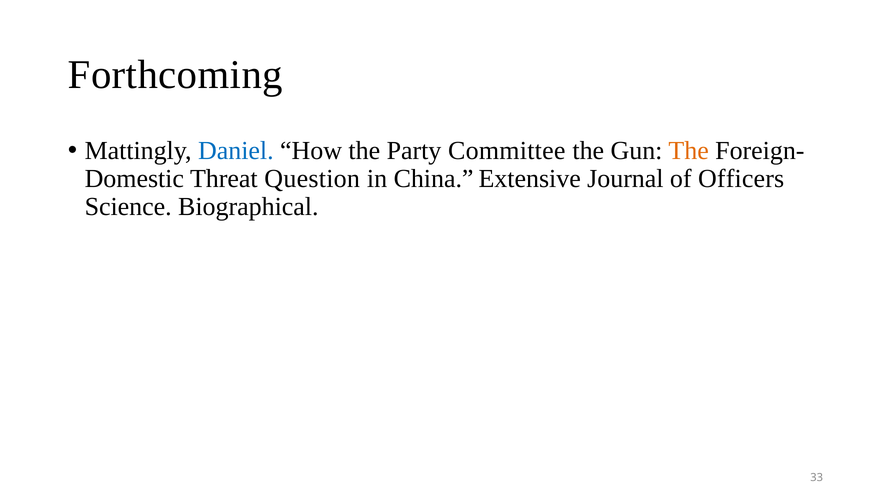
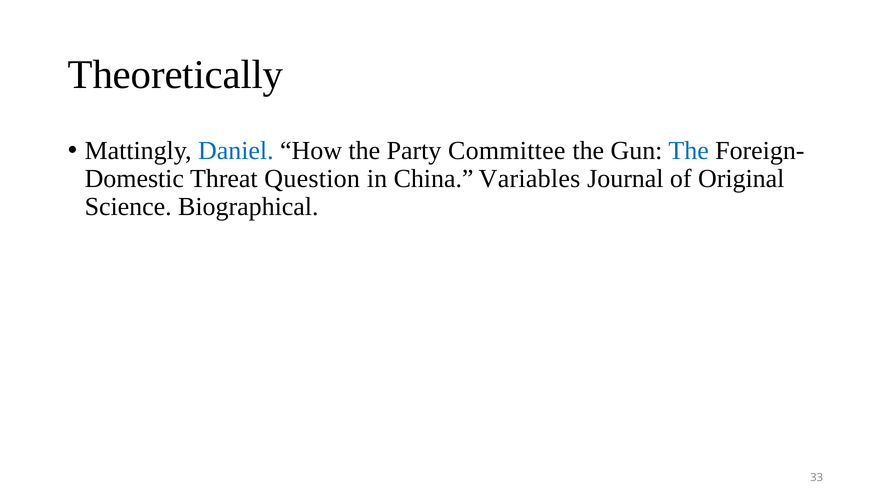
Forthcoming: Forthcoming -> Theoretically
The at (689, 151) colour: orange -> blue
Extensive: Extensive -> Variables
Officers: Officers -> Original
